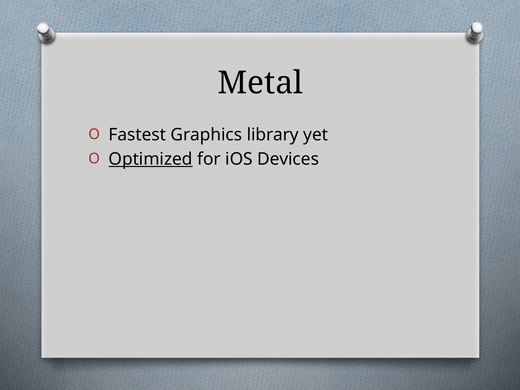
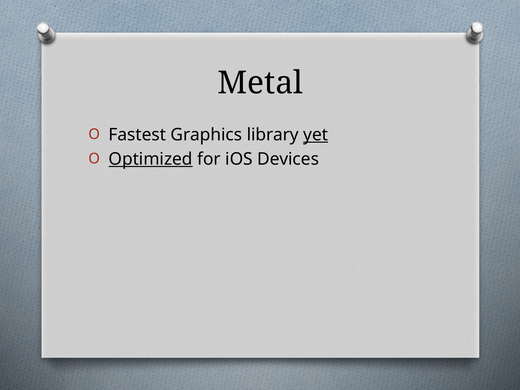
yet underline: none -> present
